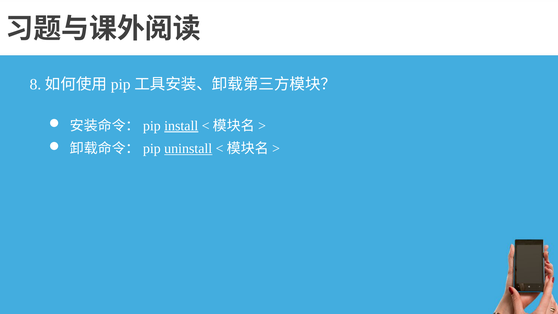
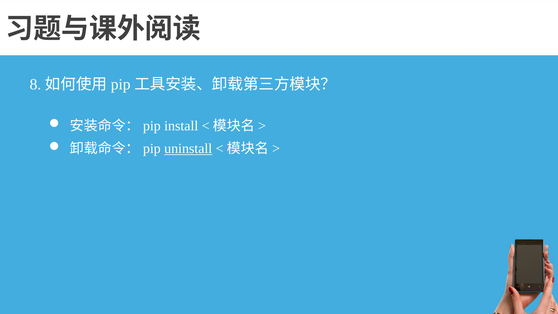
install underline: present -> none
